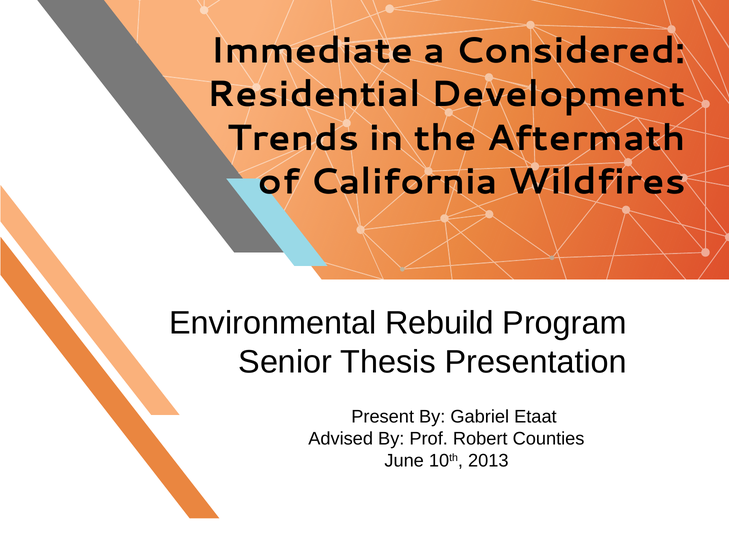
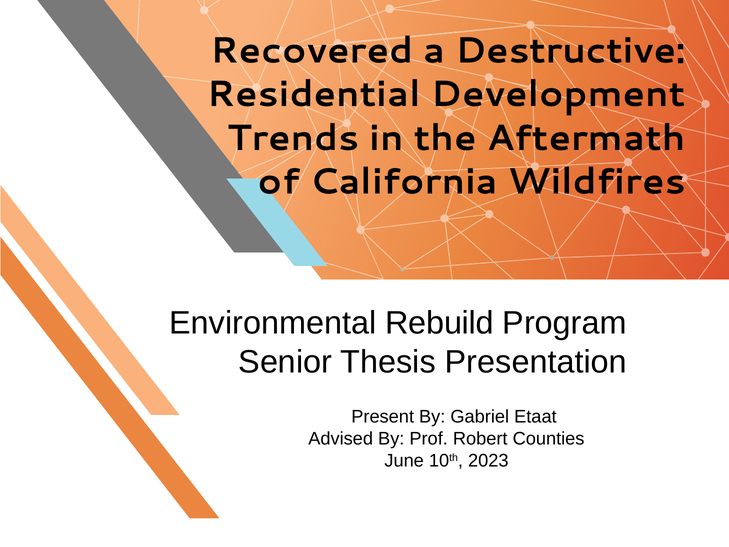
Immediate: Immediate -> Recovered
Considered: Considered -> Destructive
2013: 2013 -> 2023
